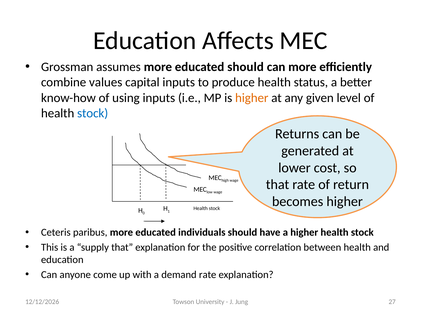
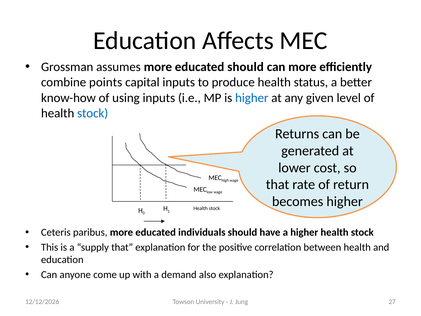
values: values -> points
higher at (252, 98) colour: orange -> blue
demand rate: rate -> also
